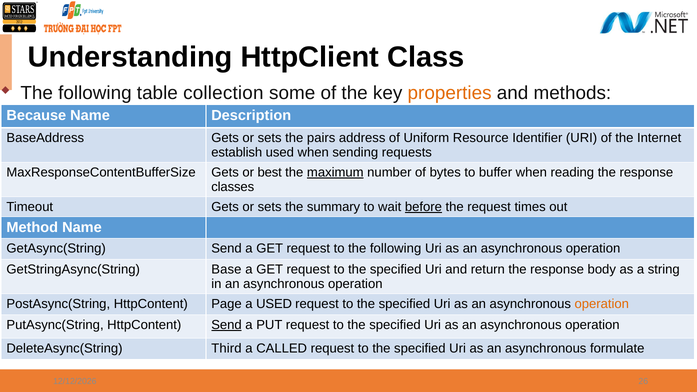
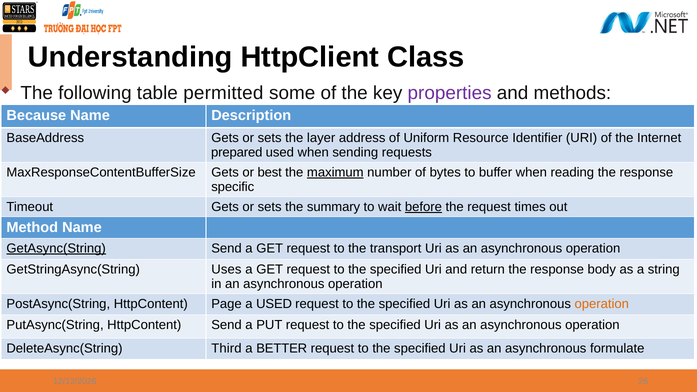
collection: collection -> permitted
properties colour: orange -> purple
pairs: pairs -> layer
establish: establish -> prepared
classes: classes -> specific
GetAsync(String underline: none -> present
to the following: following -> transport
Base: Base -> Uses
Send at (227, 325) underline: present -> none
CALLED: CALLED -> BETTER
